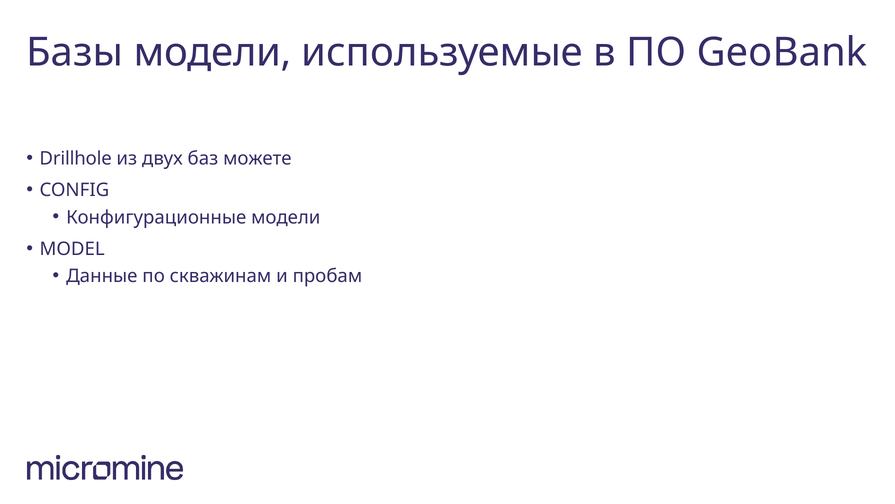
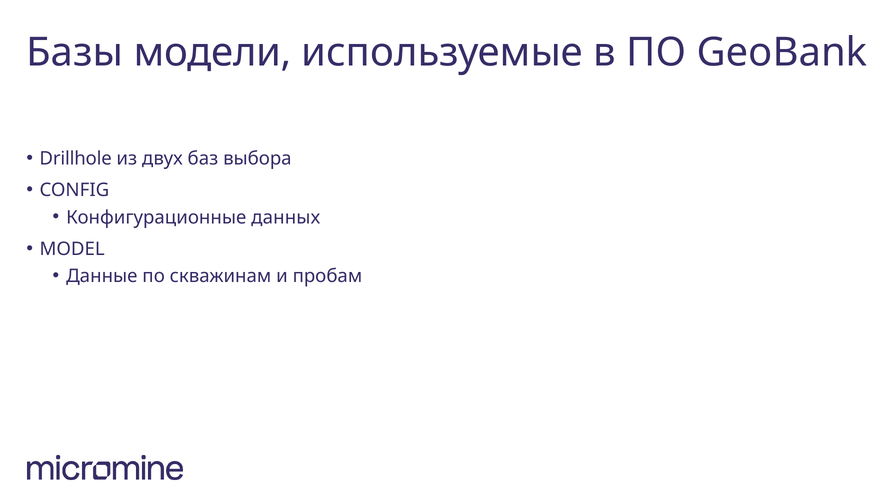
можете: можете -> выбора
Конфигурационные модели: модели -> данных
